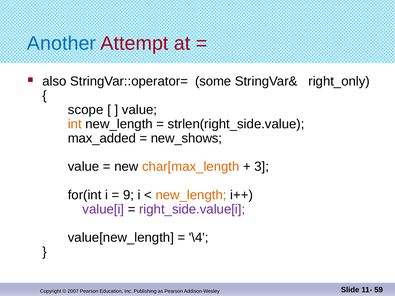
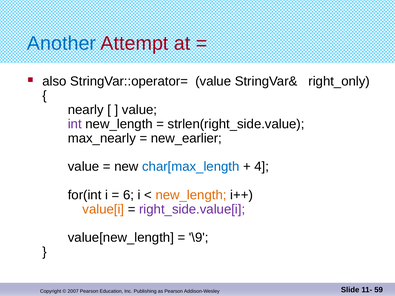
StringVar::operator= some: some -> value
scope: scope -> nearly
int colour: orange -> purple
max_added: max_added -> max_nearly
new_shows: new_shows -> new_earlier
char[max_length colour: orange -> blue
3: 3 -> 4
9: 9 -> 6
value[i colour: purple -> orange
\4: \4 -> \9
